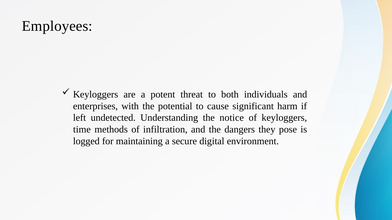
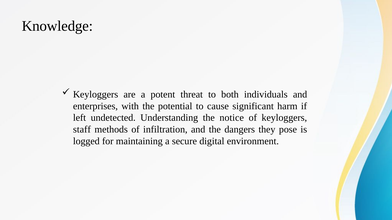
Employees: Employees -> Knowledge
time: time -> staff
